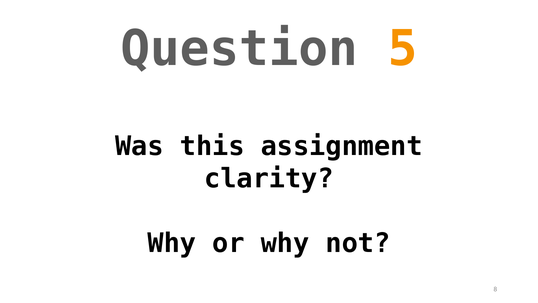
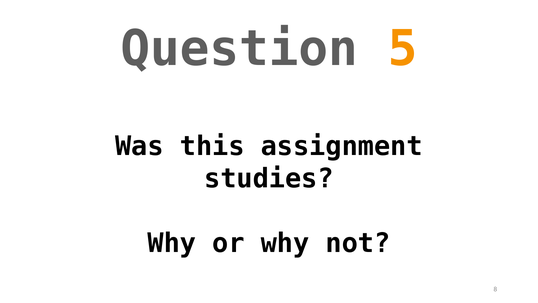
clarity: clarity -> studies
